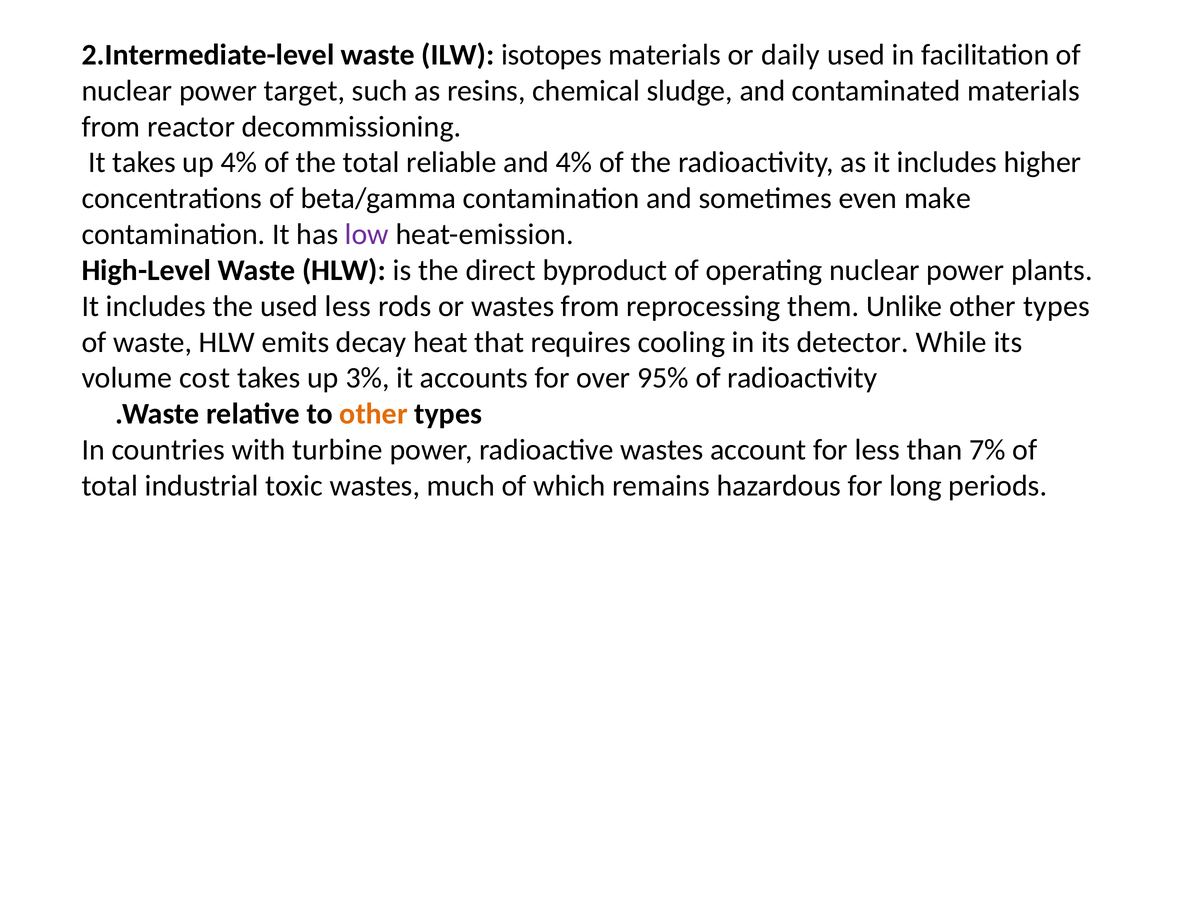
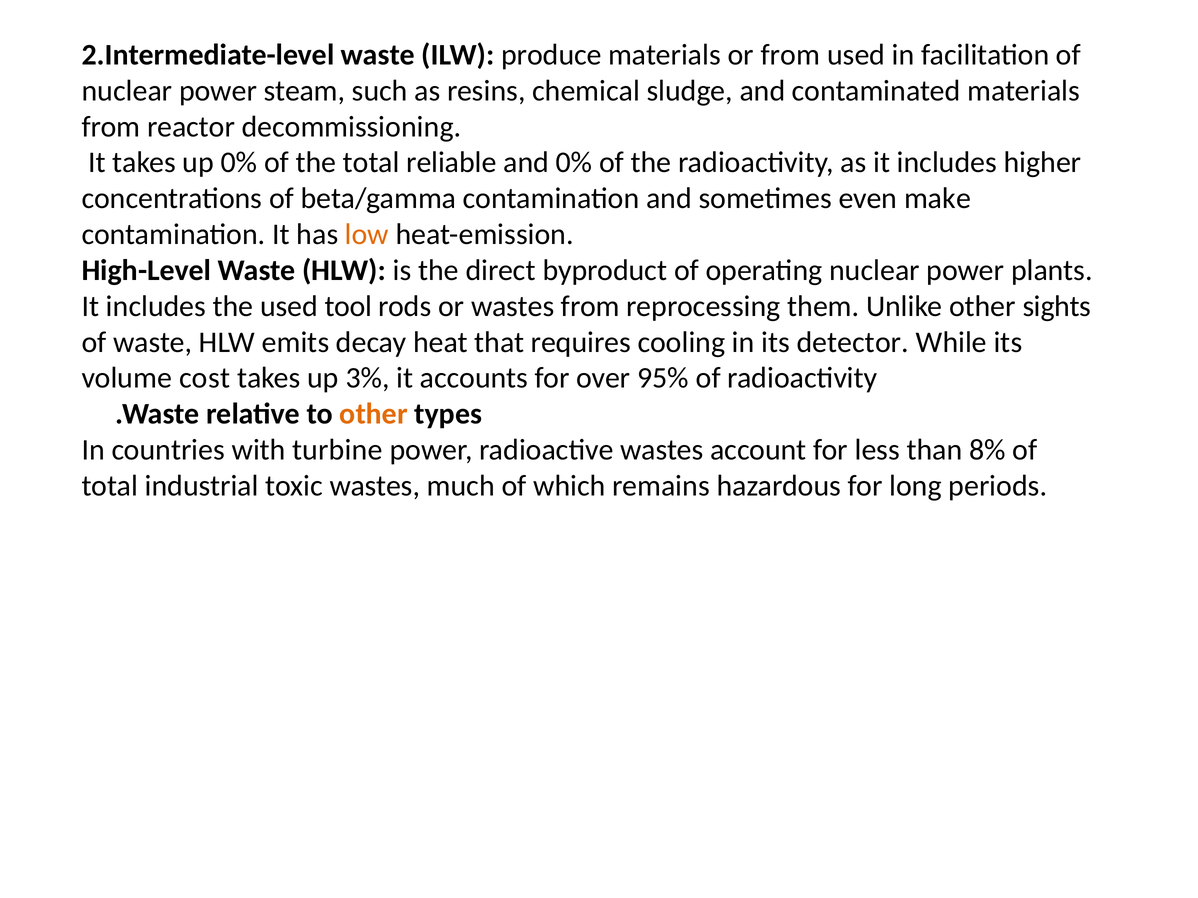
isotopes: isotopes -> produce
or daily: daily -> from
target: target -> steam
up 4%: 4% -> 0%
and 4%: 4% -> 0%
low colour: purple -> orange
used less: less -> tool
Unlike other types: types -> sights
7%: 7% -> 8%
